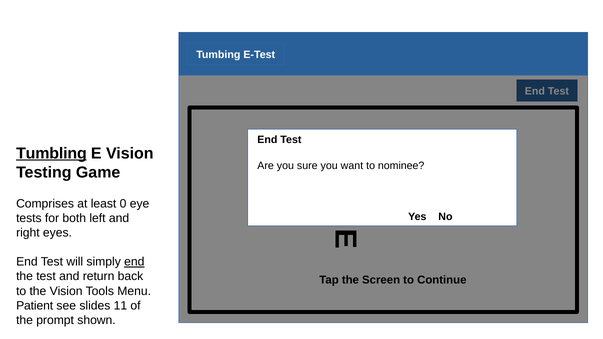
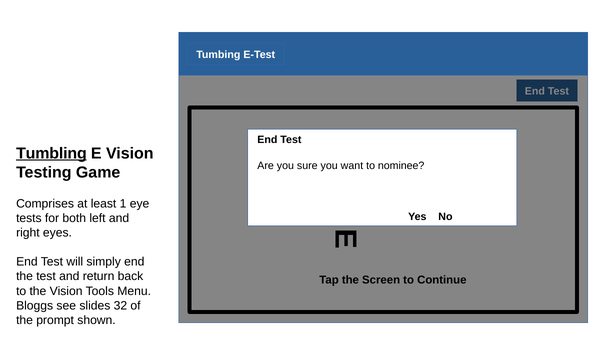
0: 0 -> 1
end at (134, 262) underline: present -> none
Patient: Patient -> Bloggs
11: 11 -> 32
